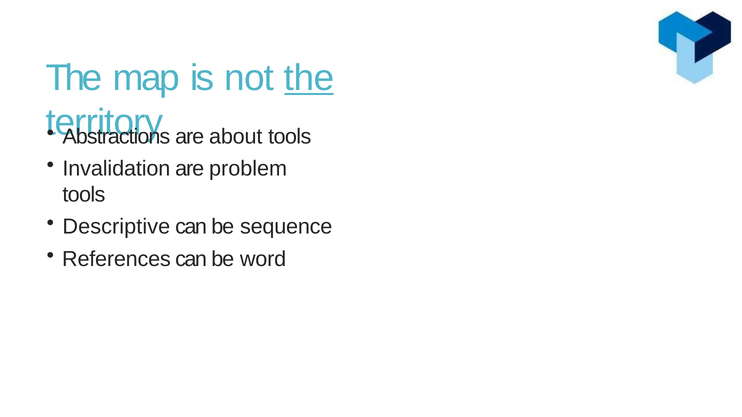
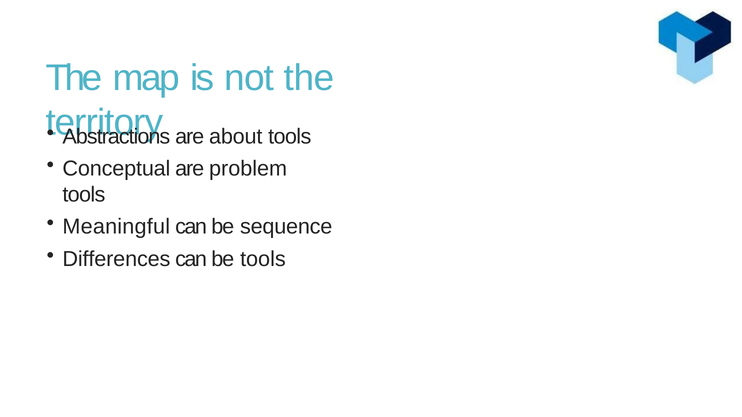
the at (309, 78) underline: present -> none
Invalidation: Invalidation -> Conceptual
Descriptive: Descriptive -> Meaningful
References: References -> Differences
be word: word -> tools
